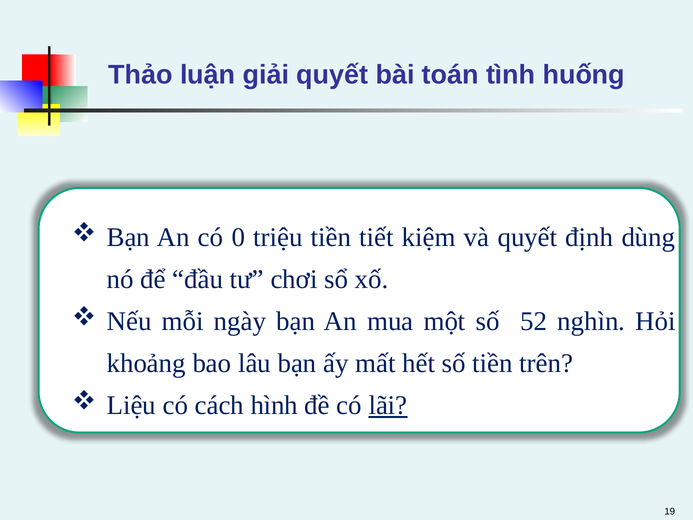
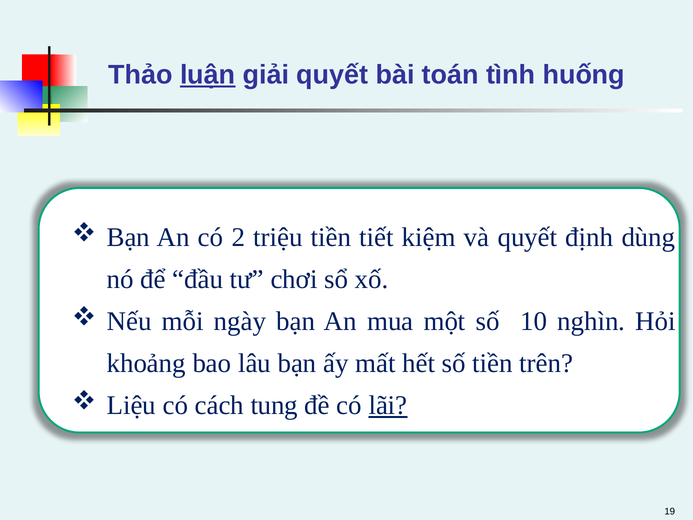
luận underline: none -> present
0: 0 -> 2
52: 52 -> 10
hình: hình -> tung
